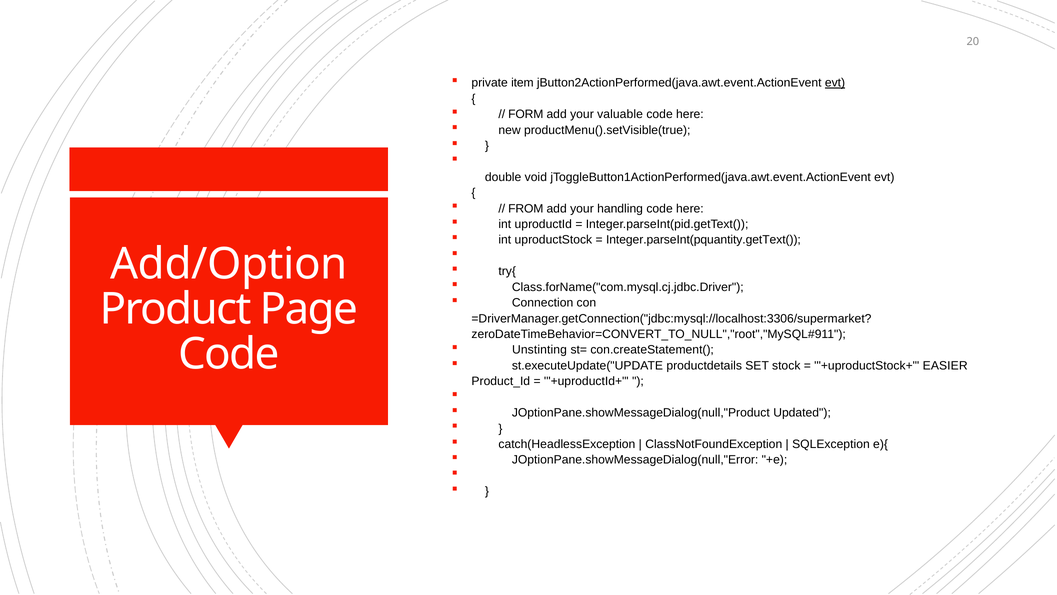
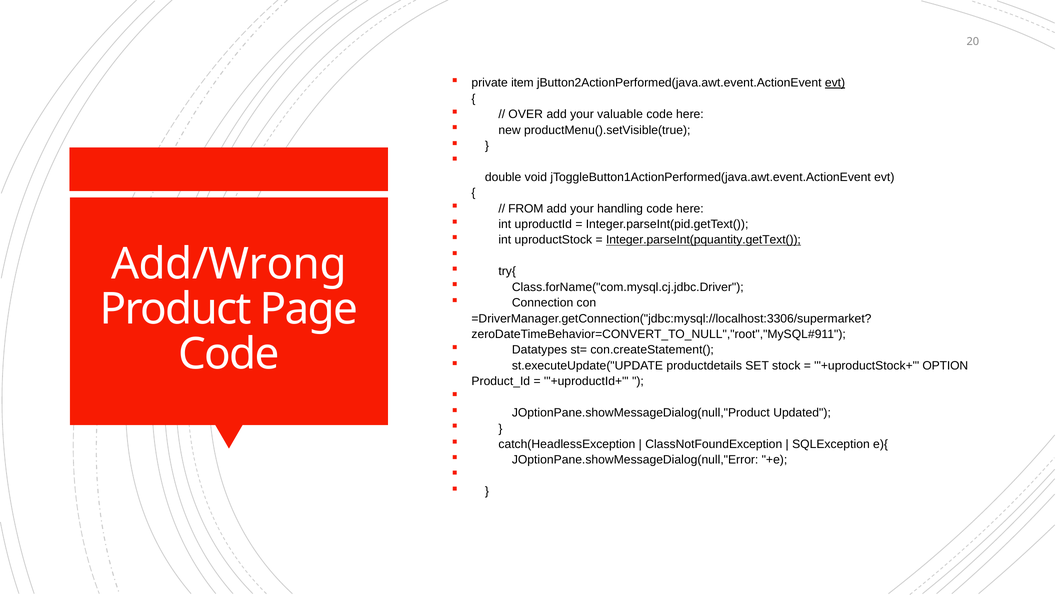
FORM: FORM -> OVER
Integer.parseInt(pquantity.getText( underline: none -> present
Add/Option: Add/Option -> Add/Wrong
Unstinting: Unstinting -> Datatypes
EASIER: EASIER -> OPTION
